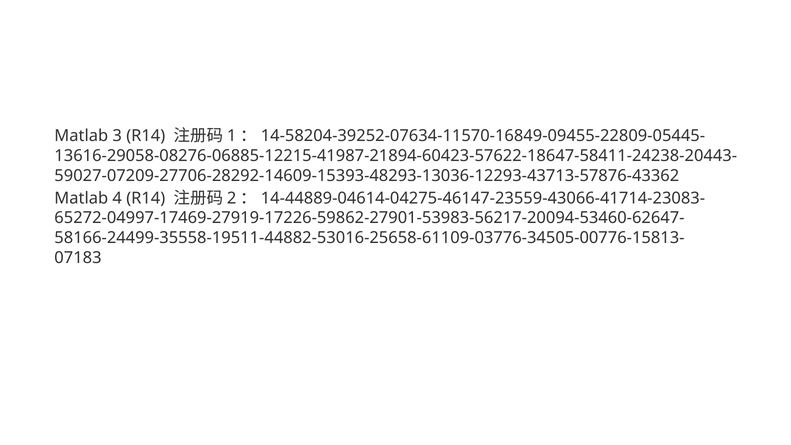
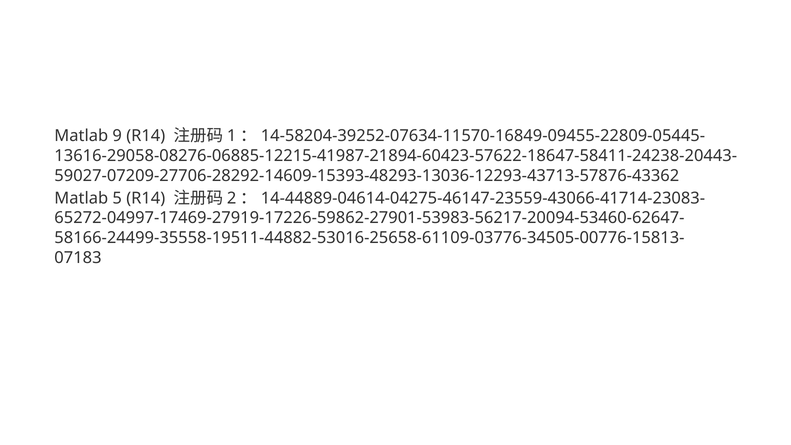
3: 3 -> 9
4: 4 -> 5
